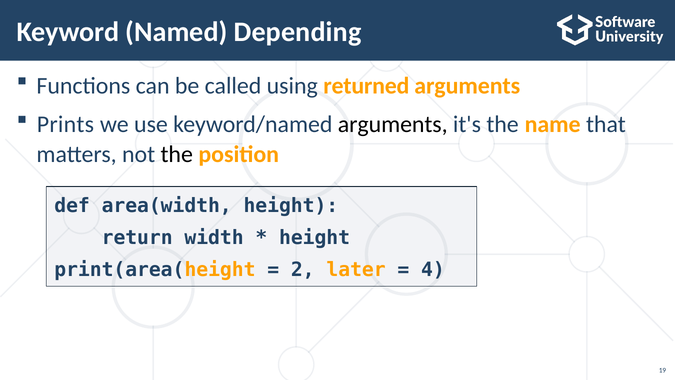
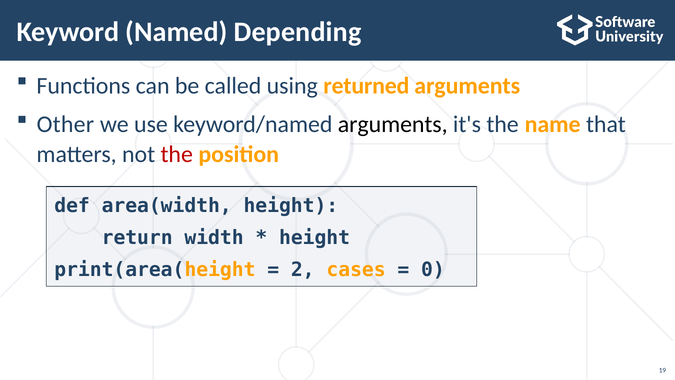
Prints: Prints -> Other
the at (177, 154) colour: black -> red
later: later -> cases
4: 4 -> 0
